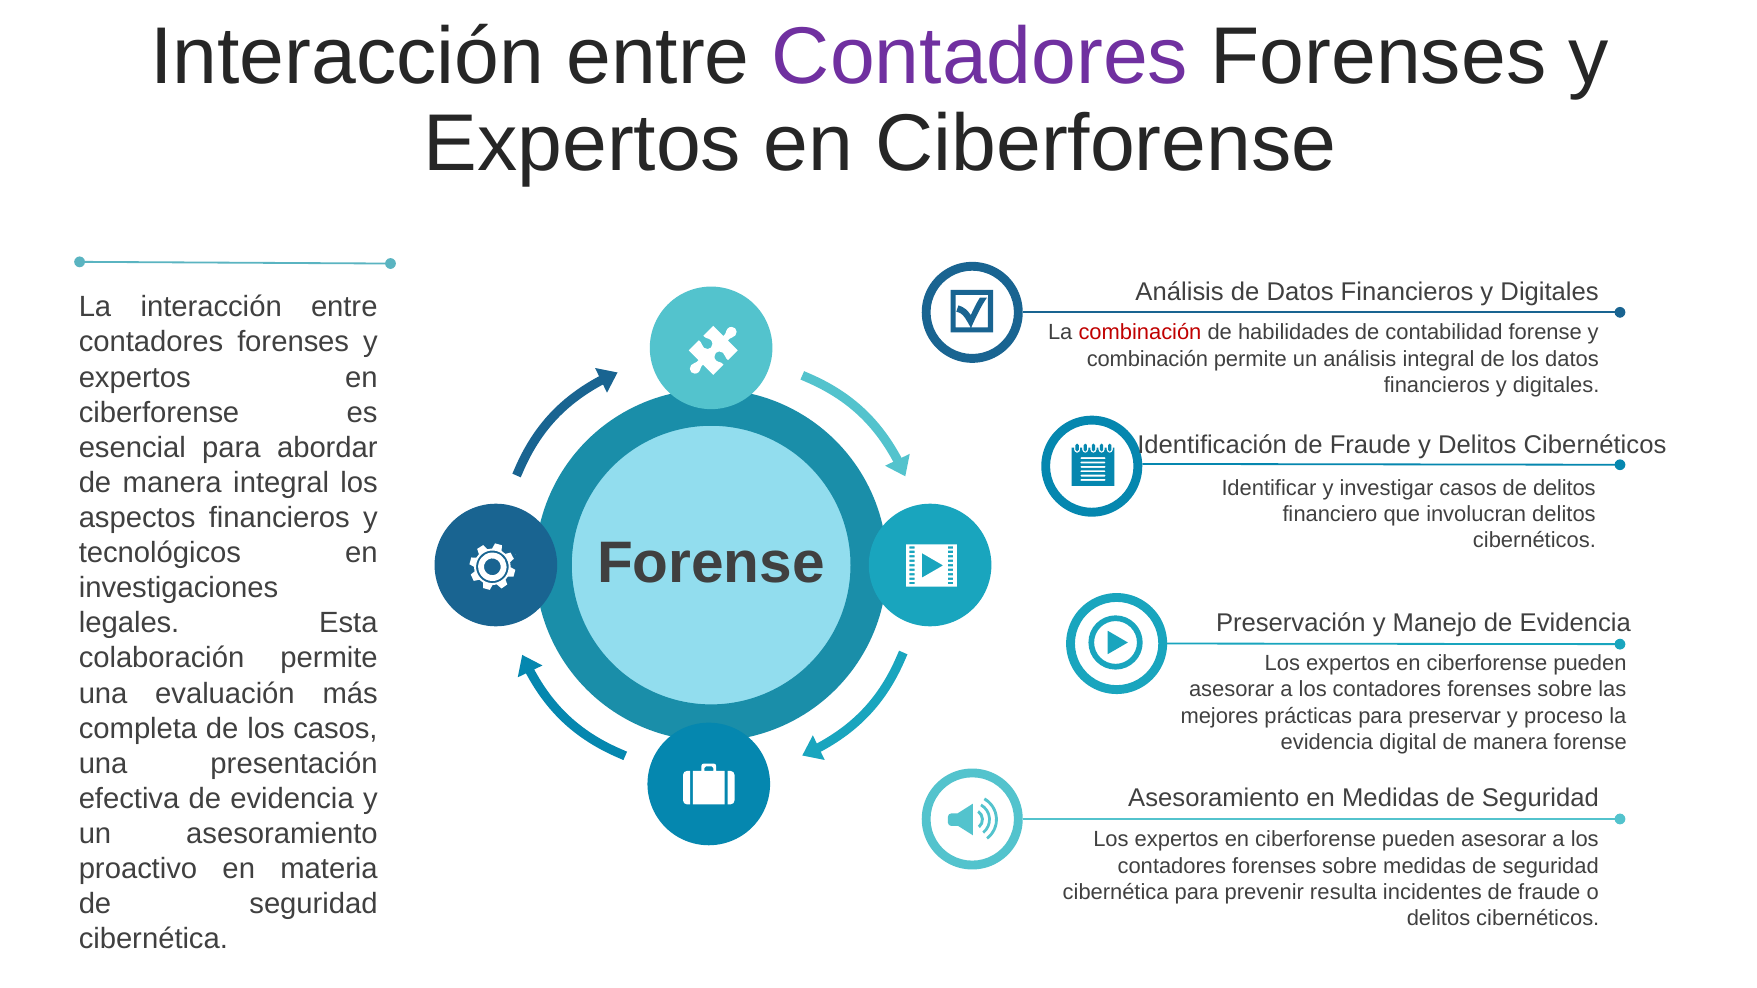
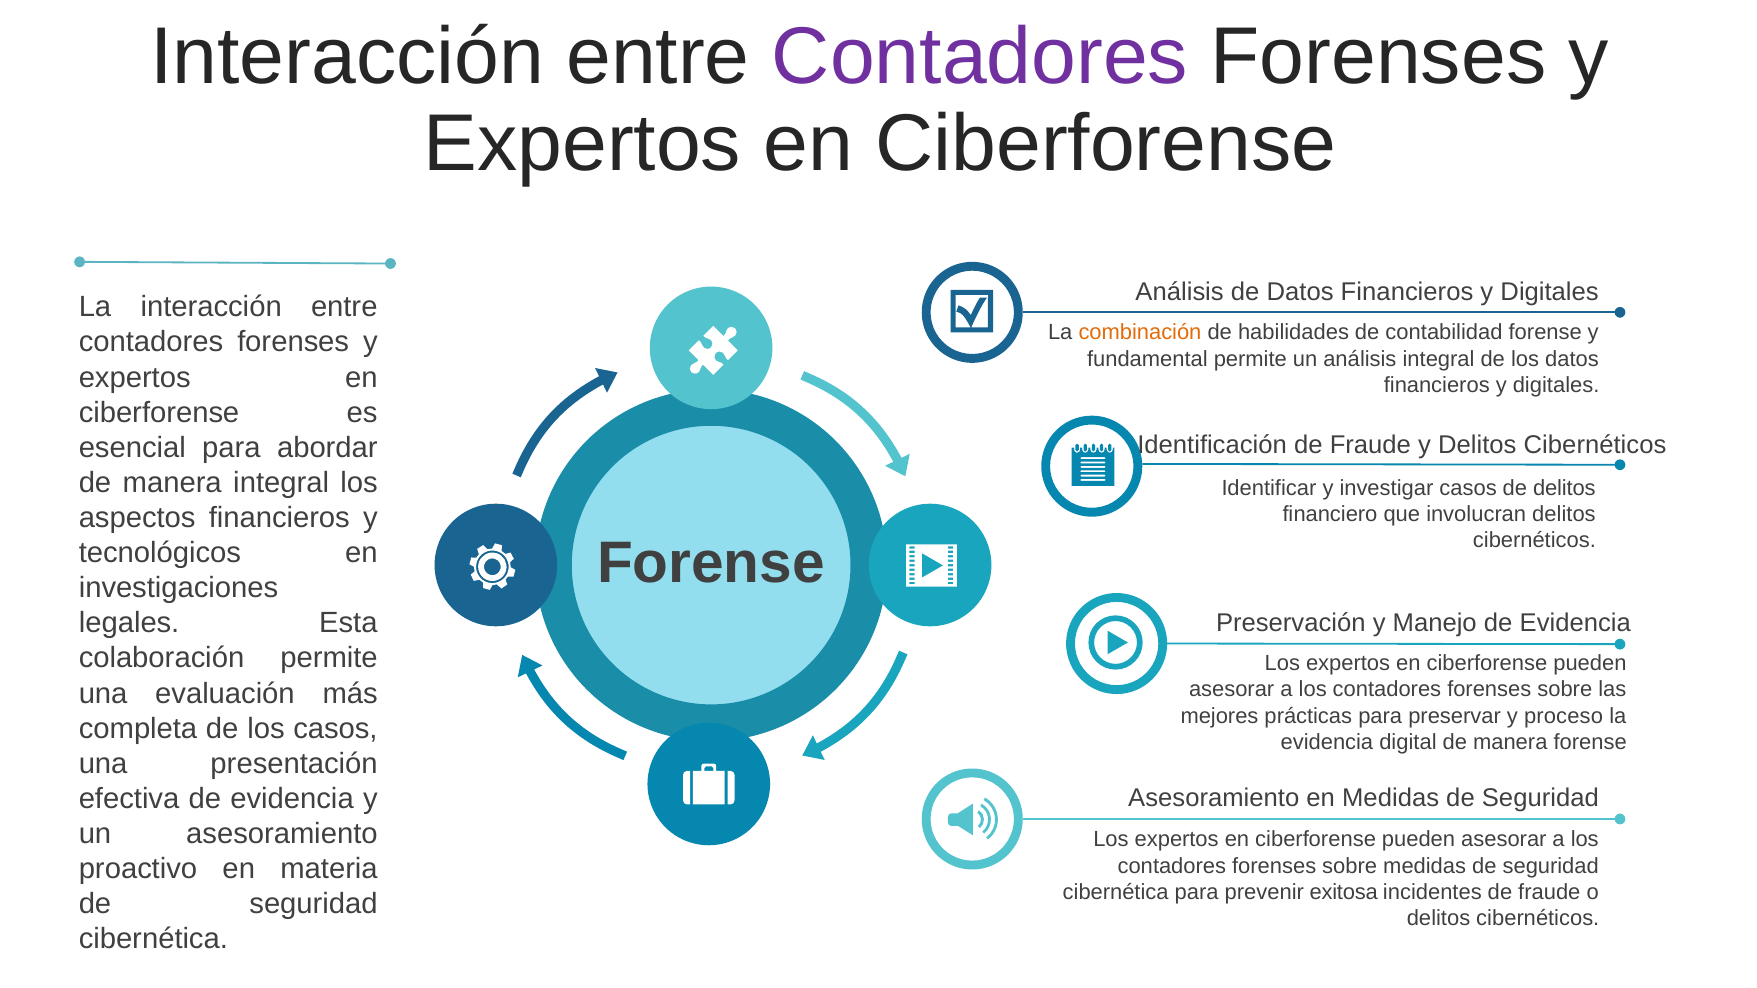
combinación at (1140, 333) colour: red -> orange
combinación at (1147, 359): combinación -> fundamental
resulta: resulta -> exitosa
